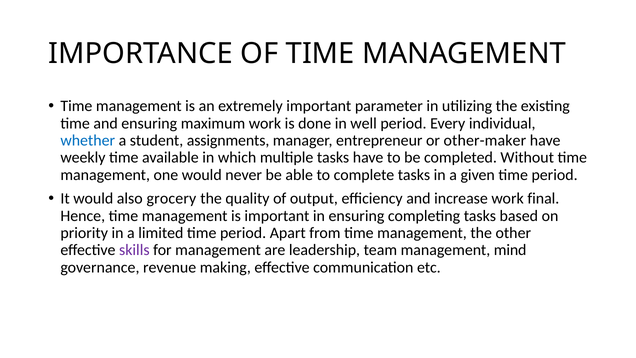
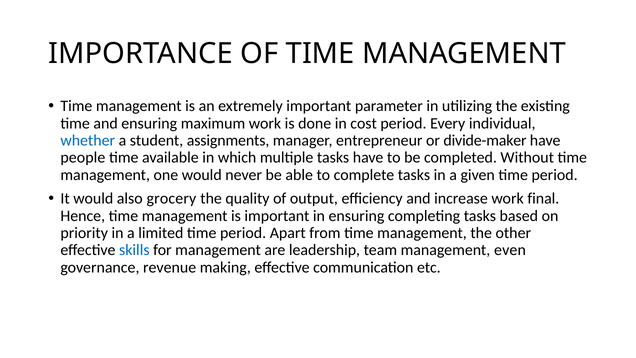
well: well -> cost
other-maker: other-maker -> divide-maker
weekly: weekly -> people
skills colour: purple -> blue
mind: mind -> even
